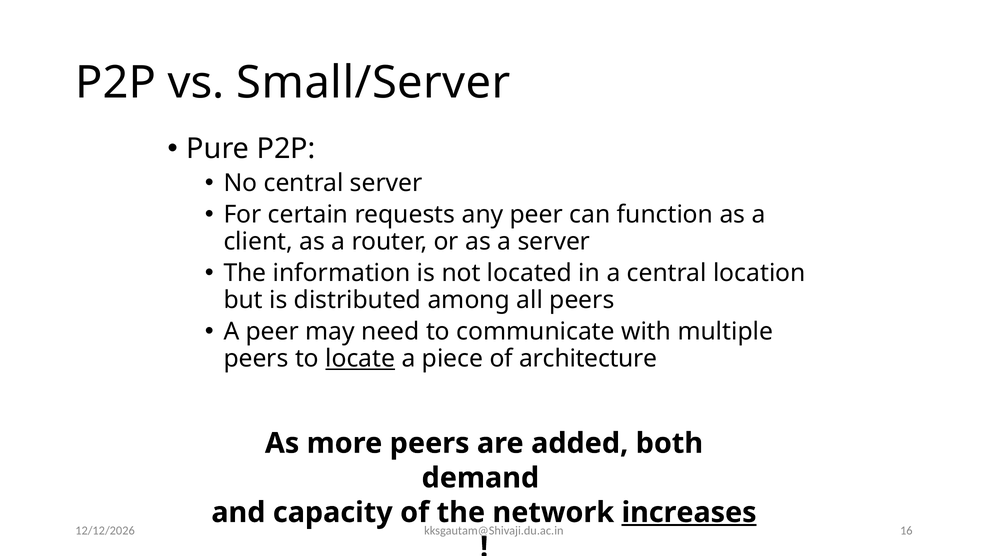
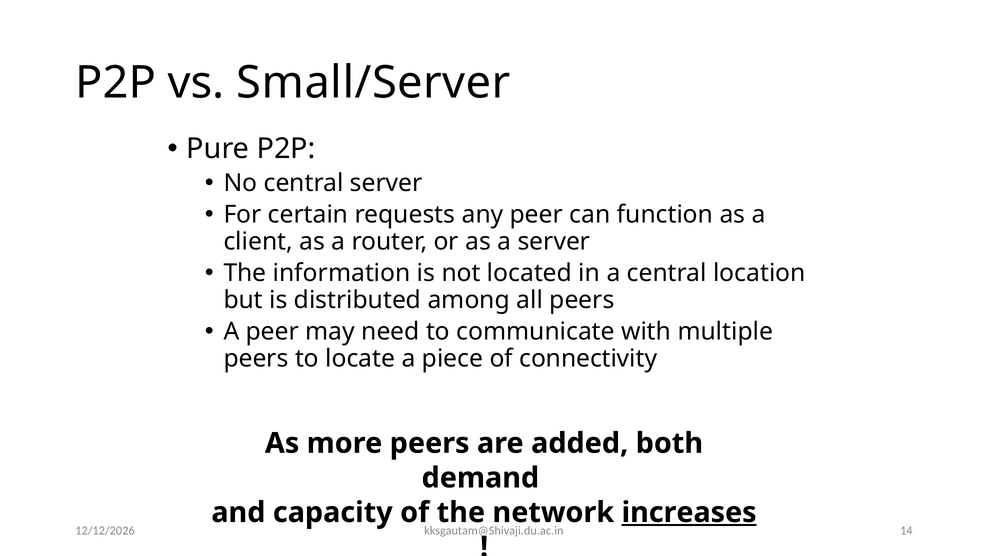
locate underline: present -> none
architecture: architecture -> connectivity
16: 16 -> 14
